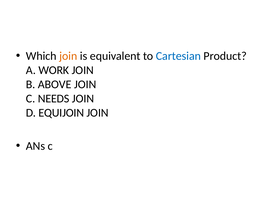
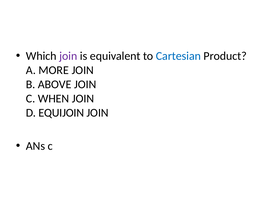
join at (68, 56) colour: orange -> purple
WORK: WORK -> MORE
NEEDS: NEEDS -> WHEN
